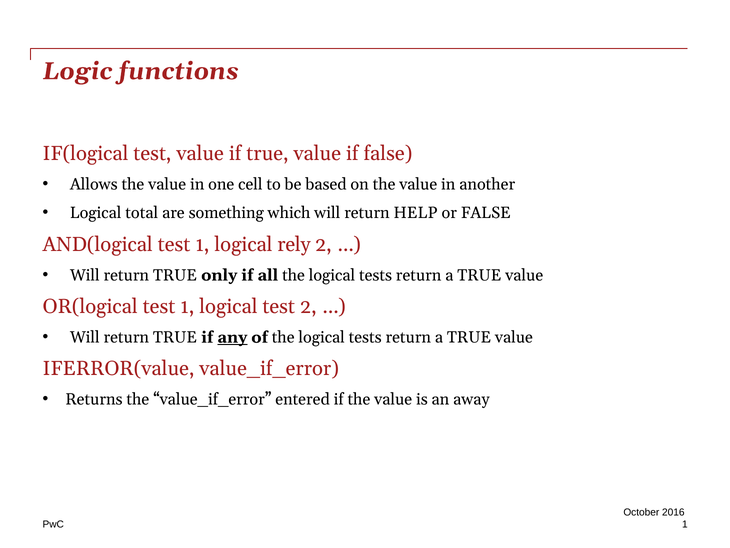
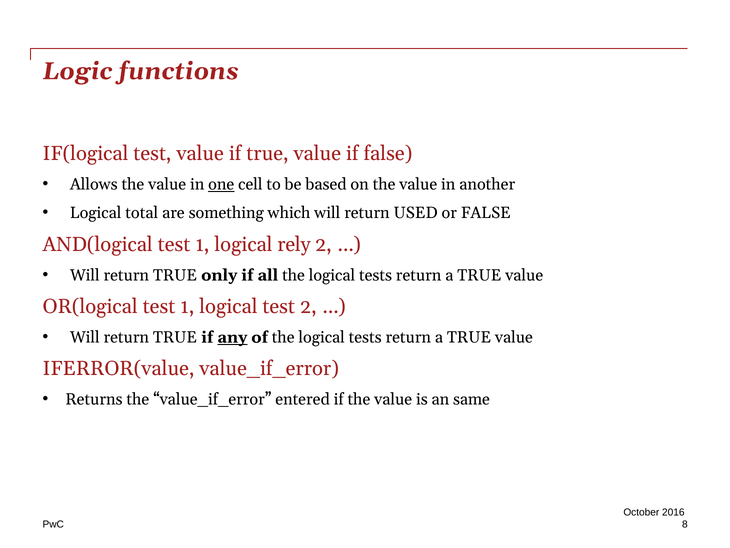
one underline: none -> present
HELP: HELP -> USED
away: away -> same
1 at (685, 524): 1 -> 8
